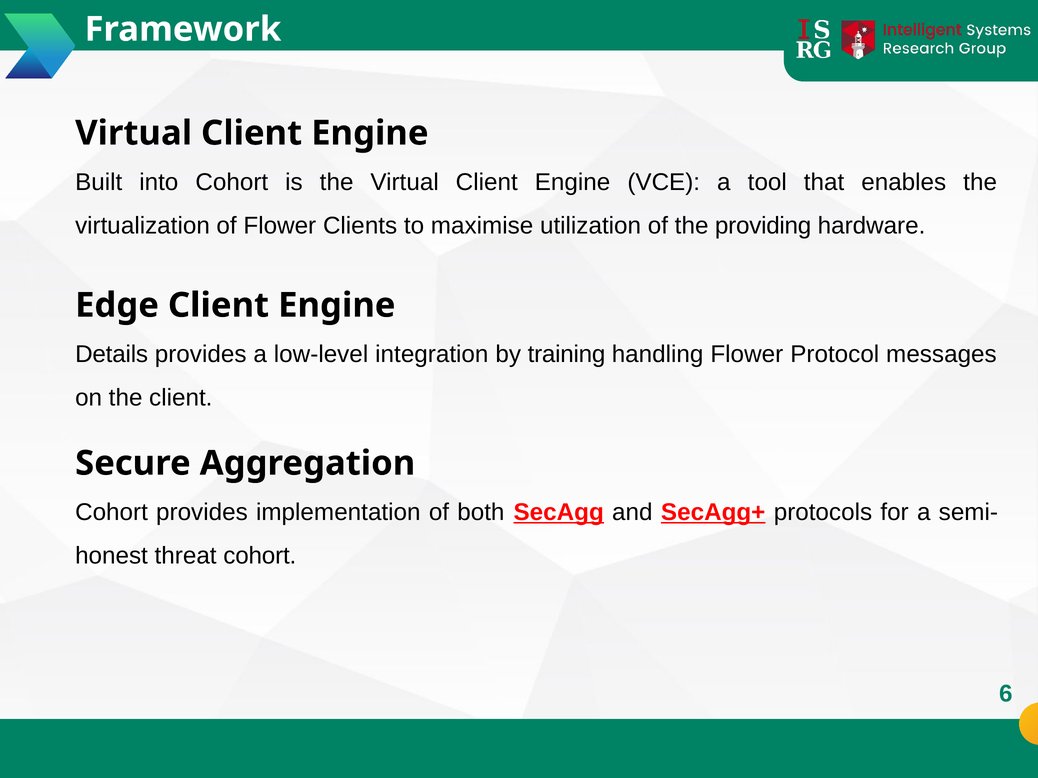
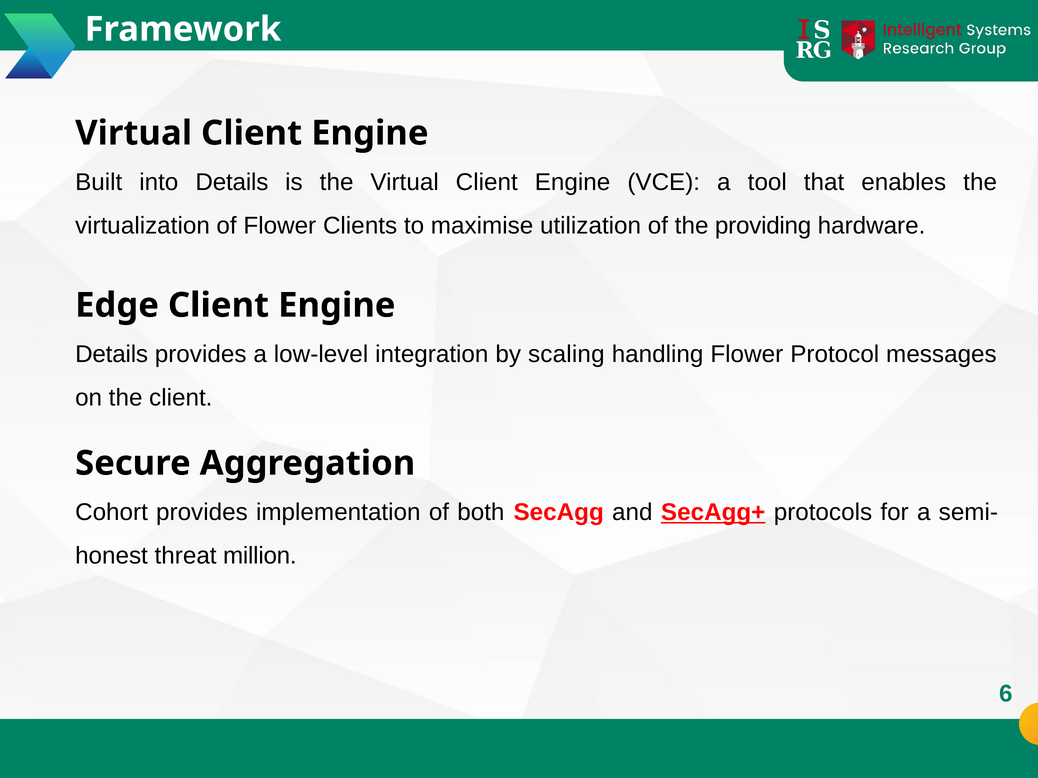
into Cohort: Cohort -> Details
training: training -> scaling
SecAgg underline: present -> none
threat cohort: cohort -> million
